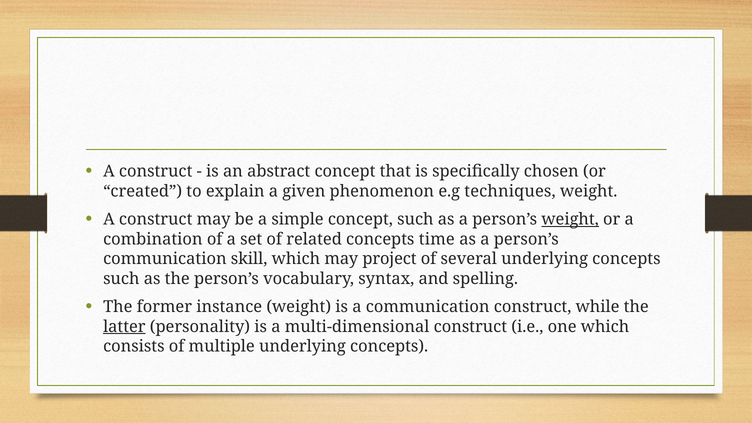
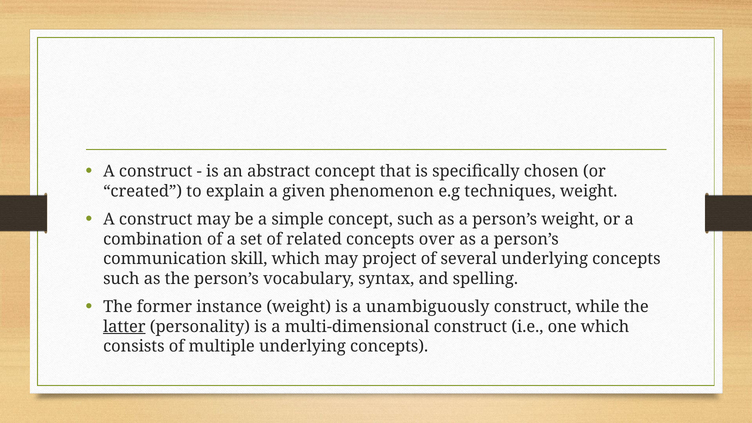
weight at (570, 220) underline: present -> none
time: time -> over
a communication: communication -> unambiguously
